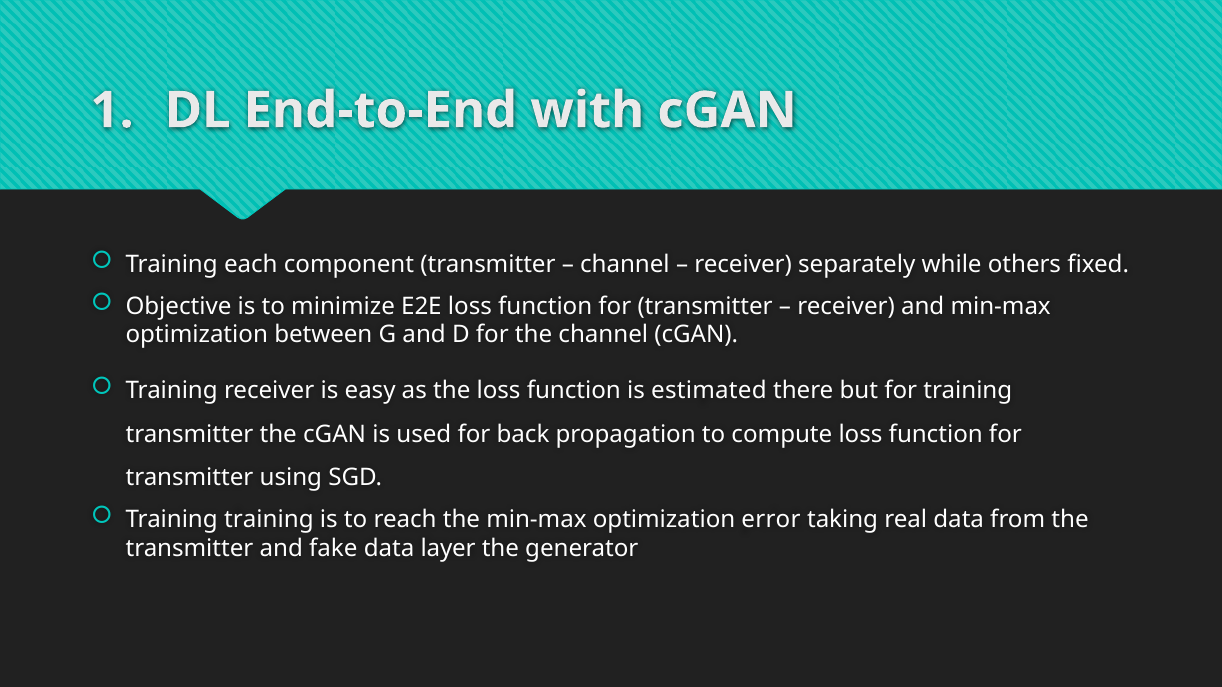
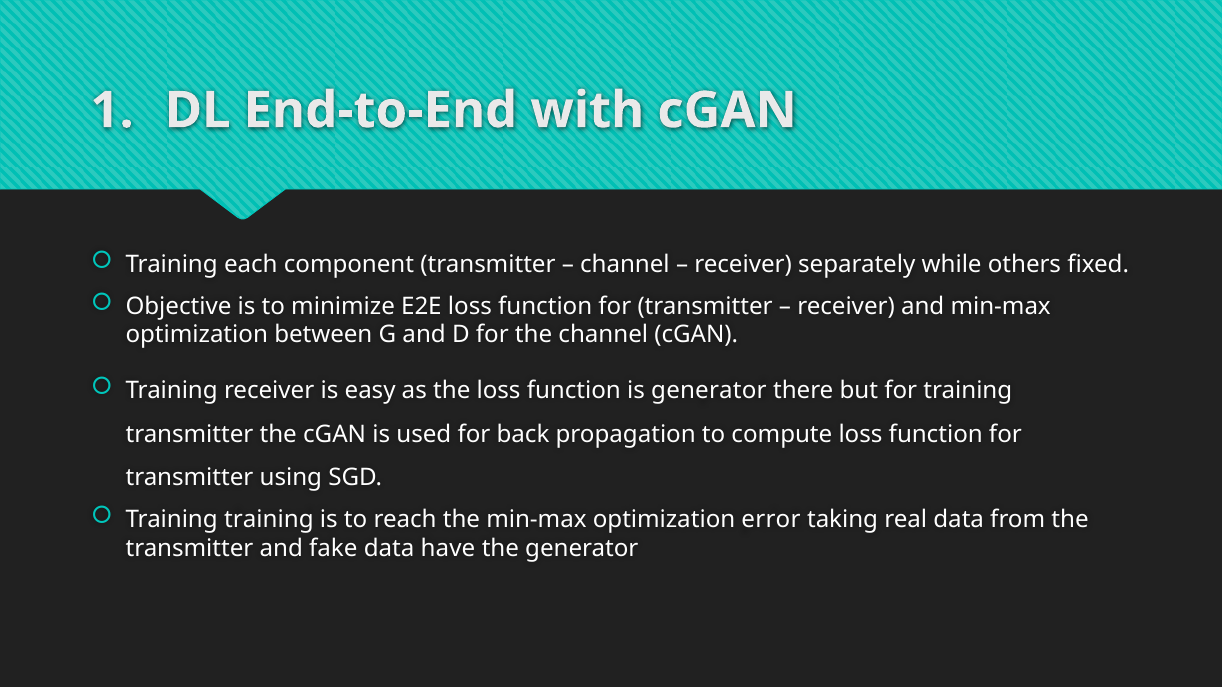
is estimated: estimated -> generator
layer: layer -> have
